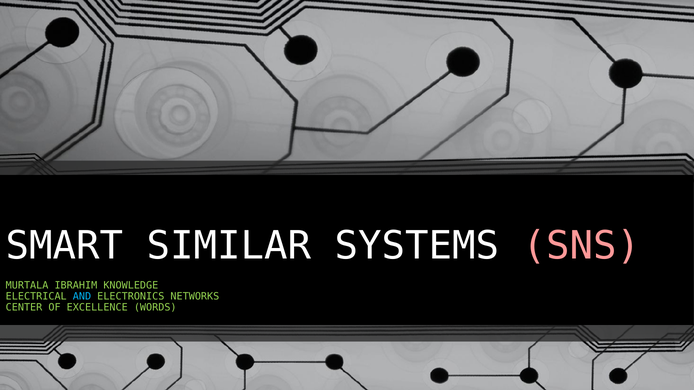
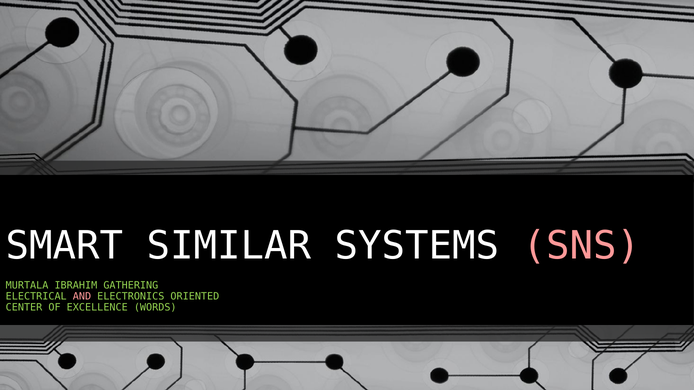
KNOWLEDGE: KNOWLEDGE -> GATHERING
AND colour: light blue -> pink
NETWORKS: NETWORKS -> ORIENTED
